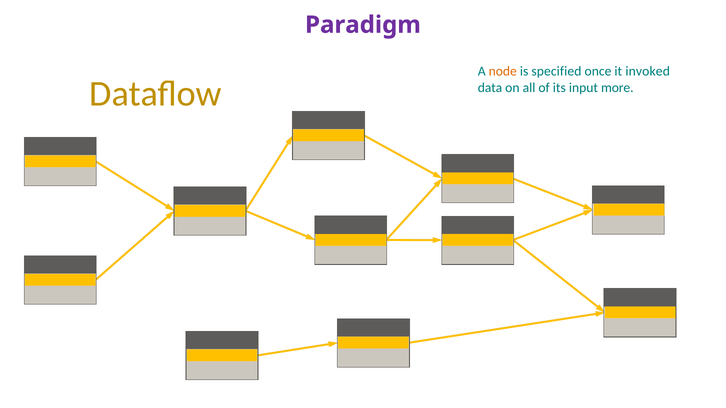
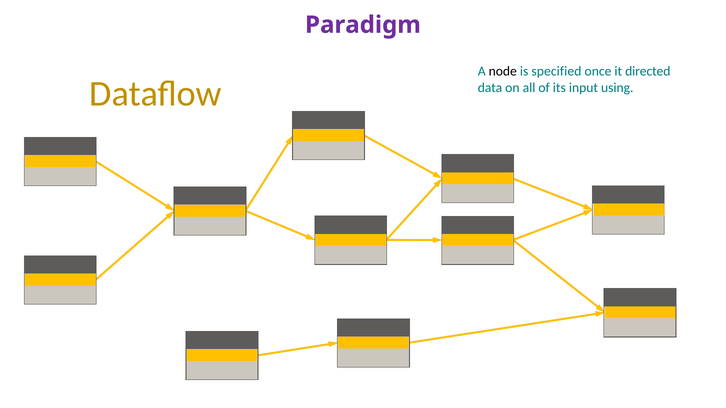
node colour: orange -> black
invoked: invoked -> directed
more: more -> using
